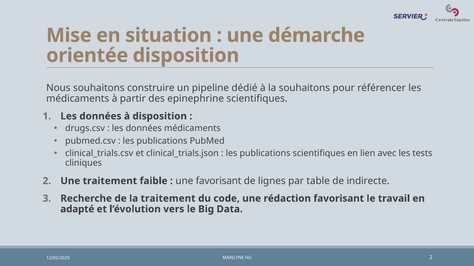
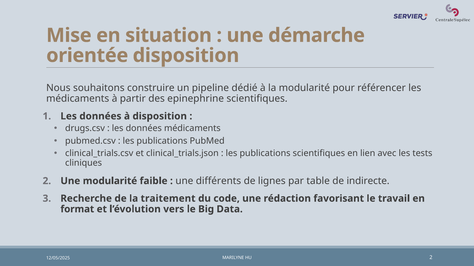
la souhaitons: souhaitons -> modularité
Une traitement: traitement -> modularité
une favorisant: favorisant -> différents
adapté: adapté -> format
